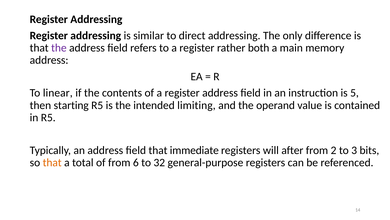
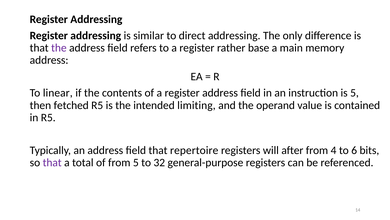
both: both -> base
starting: starting -> fetched
immediate: immediate -> repertoire
2: 2 -> 4
3: 3 -> 6
that at (52, 162) colour: orange -> purple
from 6: 6 -> 5
